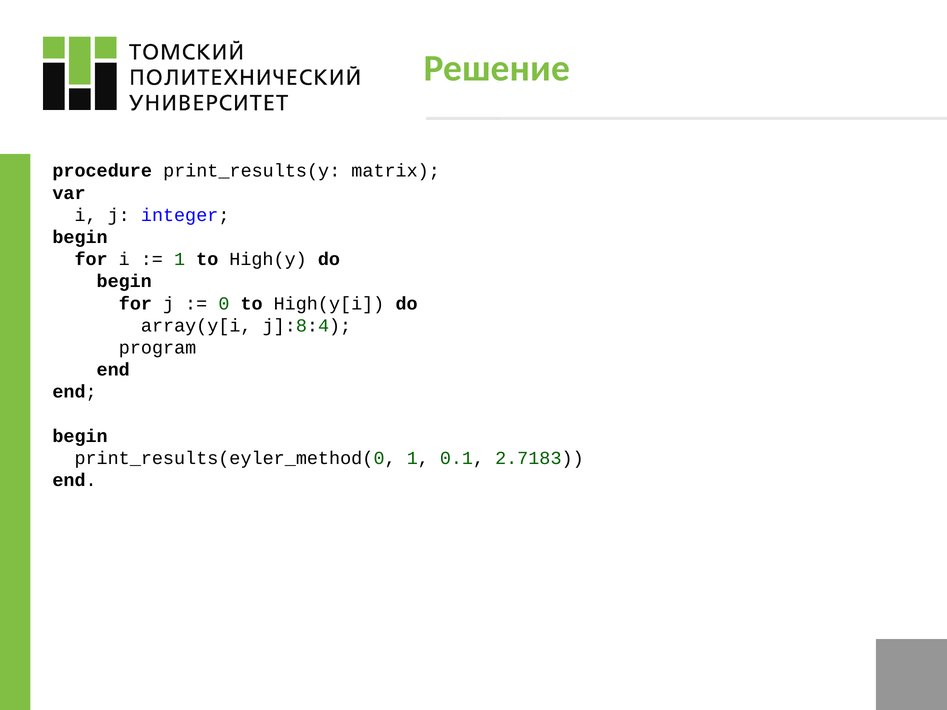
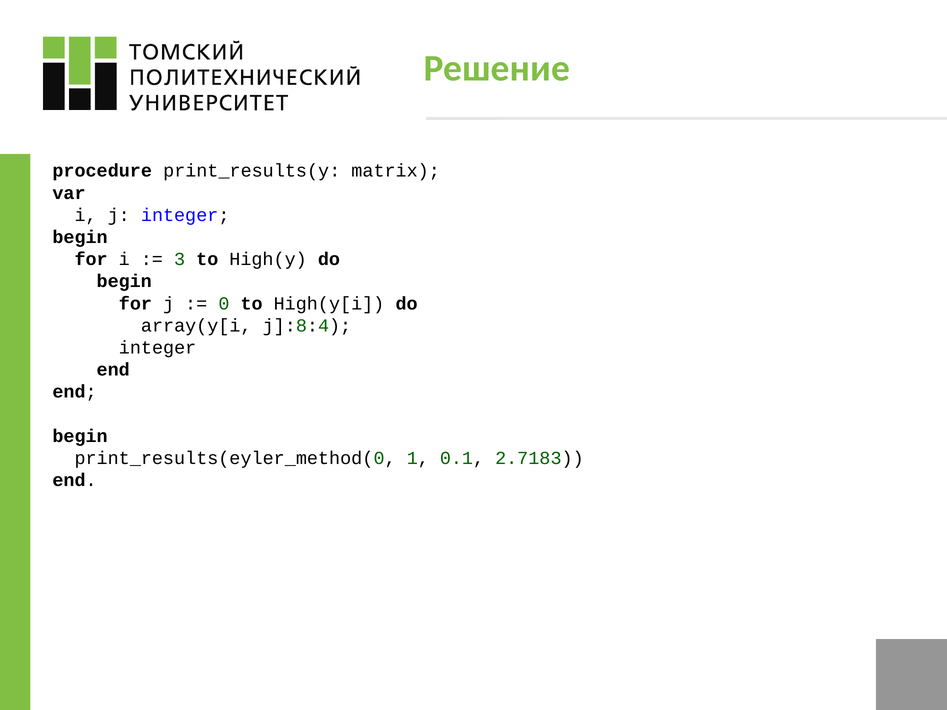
1 at (180, 259): 1 -> 3
program at (158, 348): program -> integer
